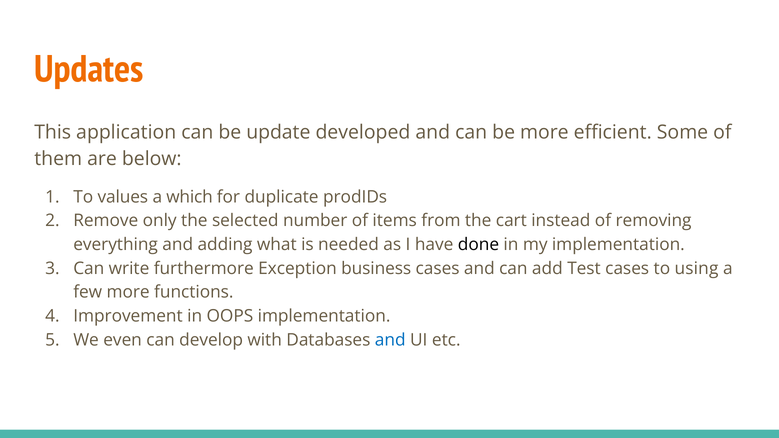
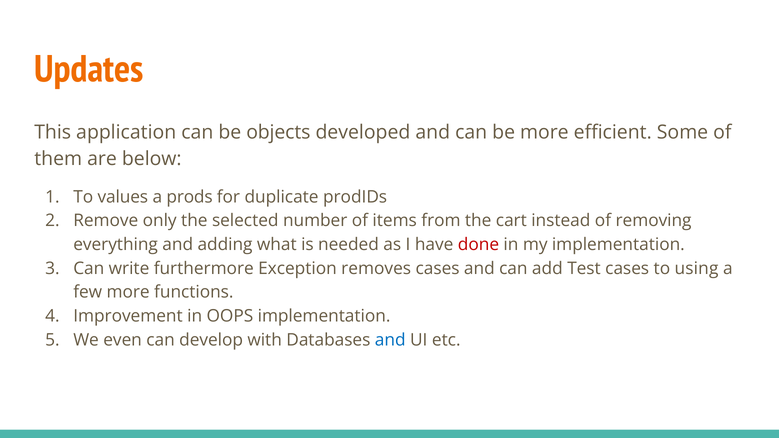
update: update -> objects
which: which -> prods
done colour: black -> red
business: business -> removes
